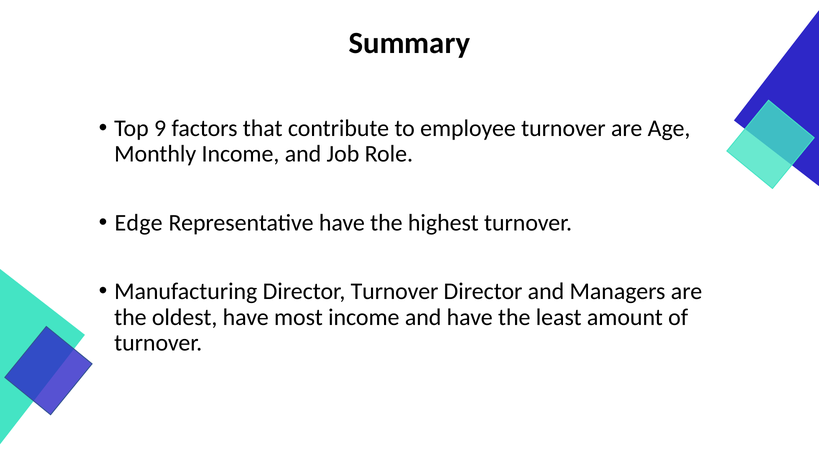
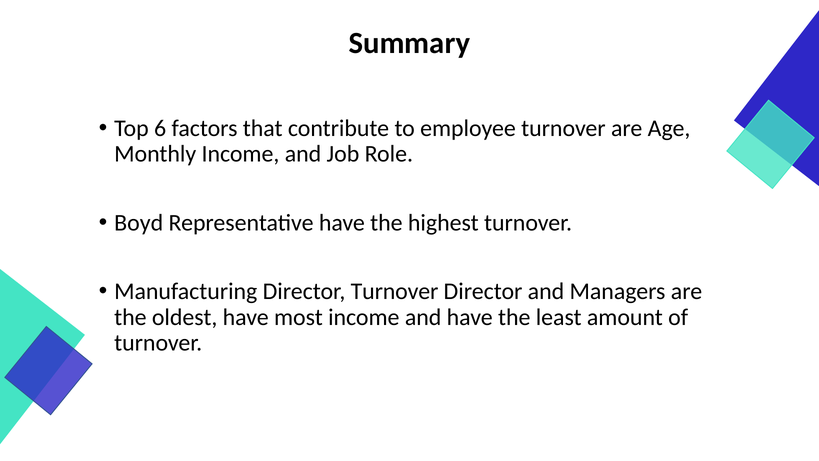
9: 9 -> 6
Edge: Edge -> Boyd
